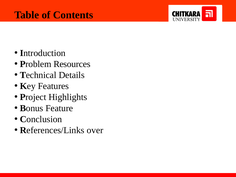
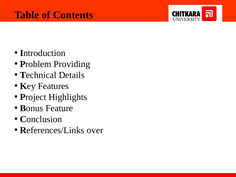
Resources: Resources -> Providing
